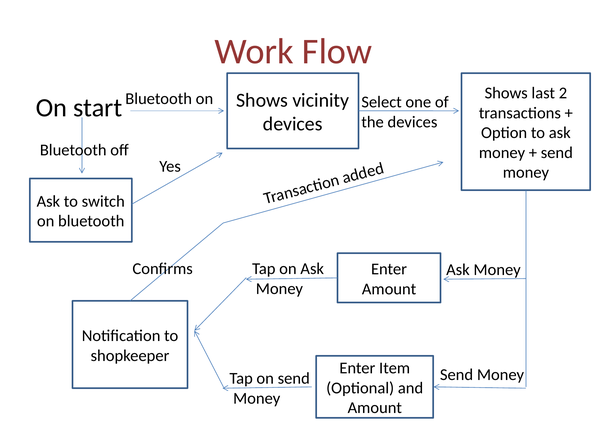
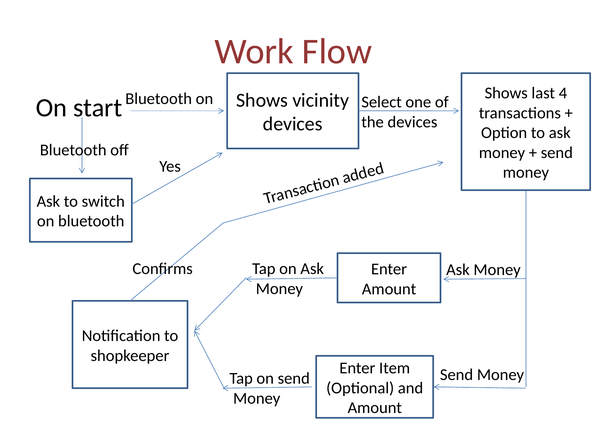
2: 2 -> 4
